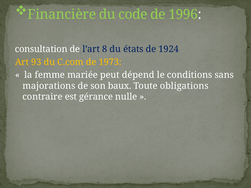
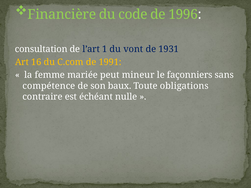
8: 8 -> 1
états: états -> vont
1924: 1924 -> 1931
93: 93 -> 16
1973: 1973 -> 1991
dépend: dépend -> mineur
conditions: conditions -> façonniers
majorations: majorations -> compétence
gérance: gérance -> échéant
